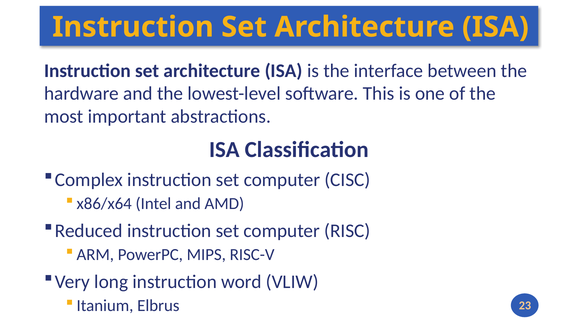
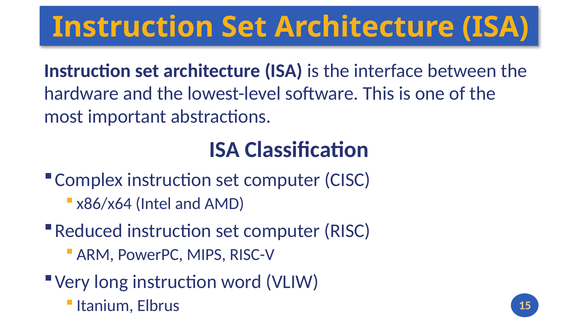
23: 23 -> 15
